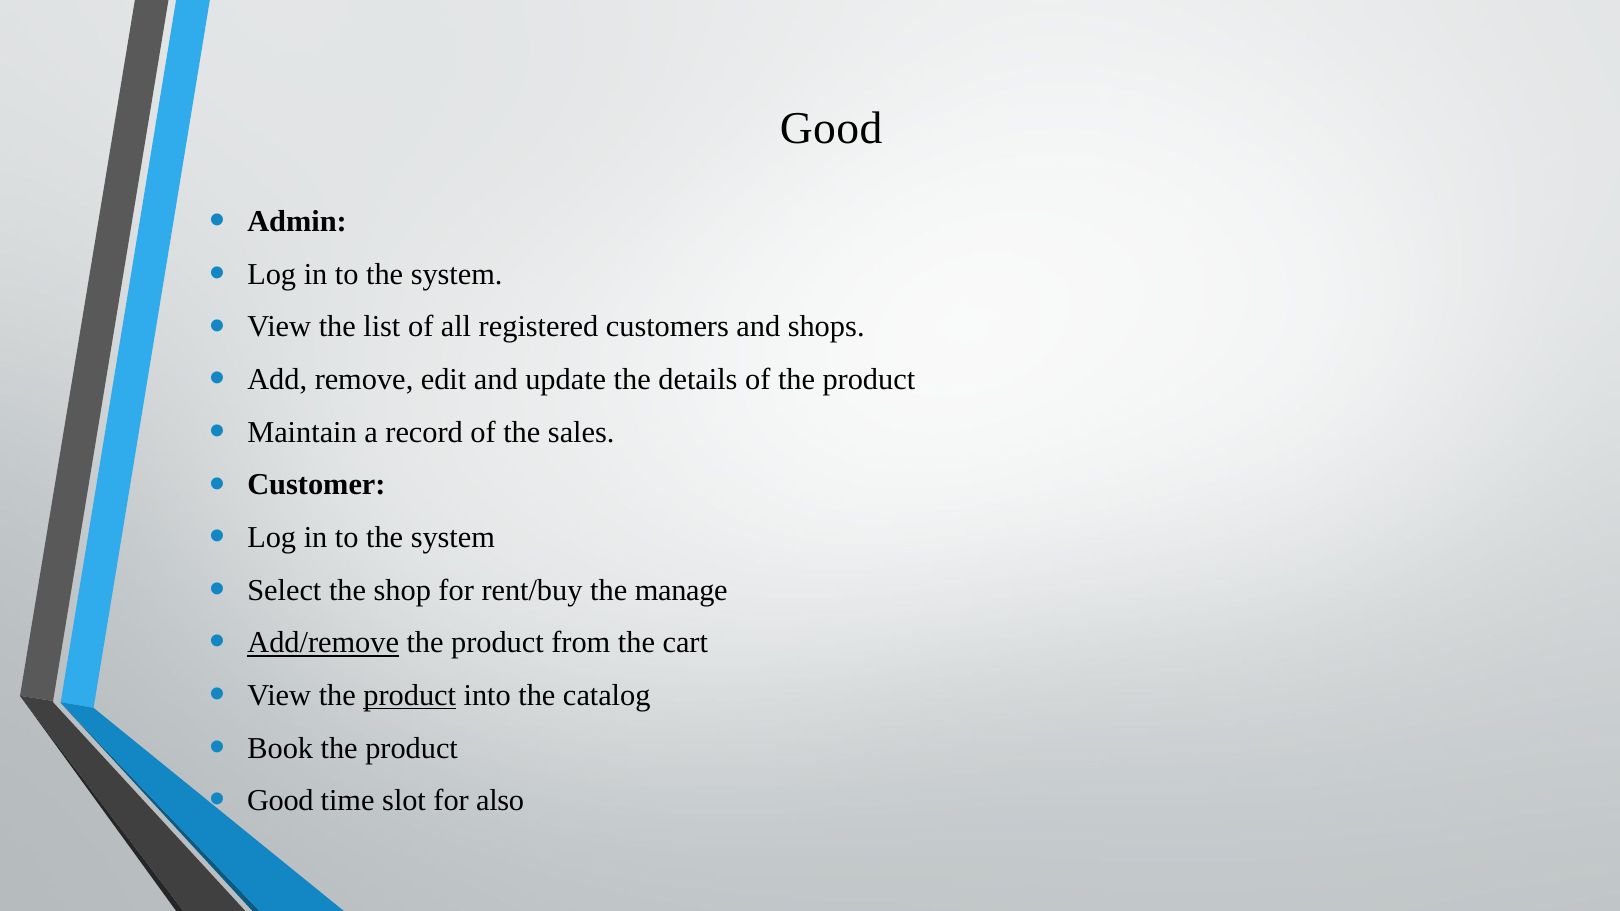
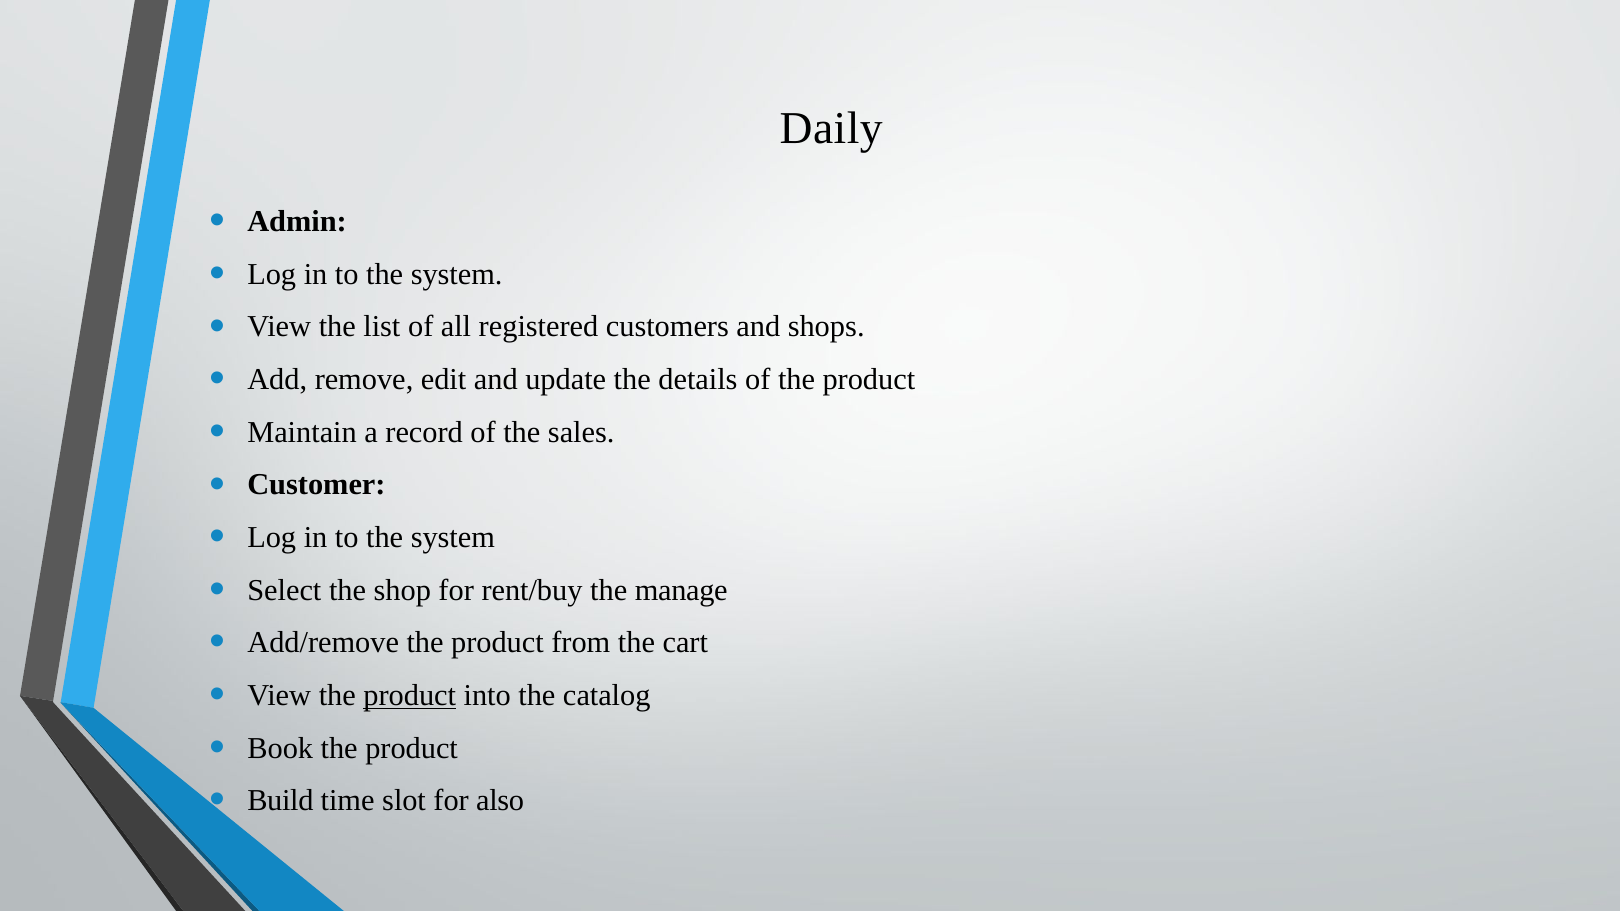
Good at (831, 129): Good -> Daily
Add/remove underline: present -> none
Good at (280, 801): Good -> Build
